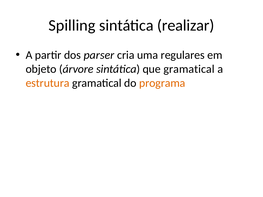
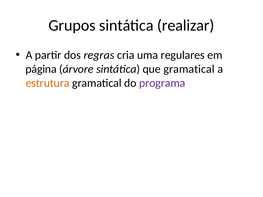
Spilling: Spilling -> Grupos
parser: parser -> regras
objeto: objeto -> página
programa colour: orange -> purple
